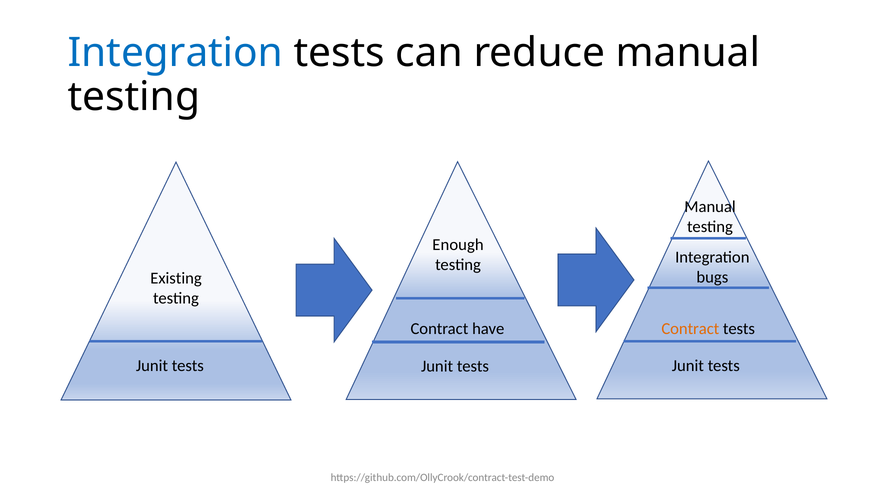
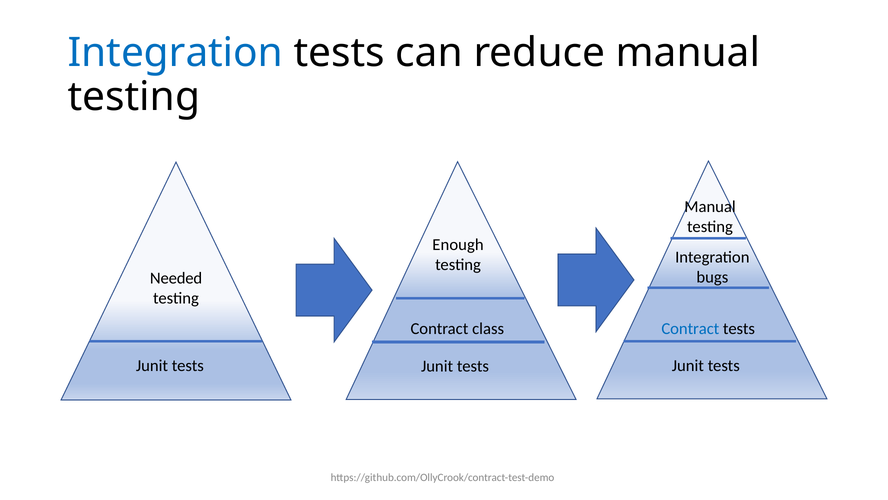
Existing: Existing -> Needed
have: have -> class
Contract at (690, 329) colour: orange -> blue
